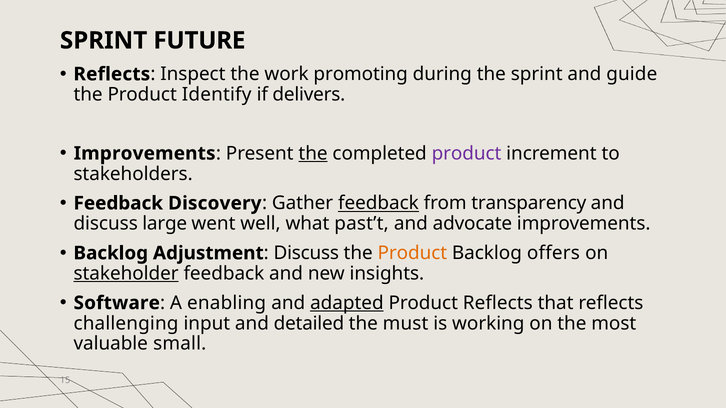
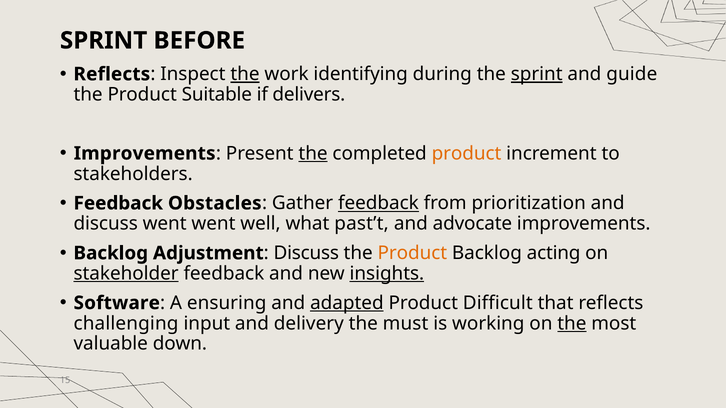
FUTURE: FUTURE -> BEFORE
the at (245, 74) underline: none -> present
promoting: promoting -> identifying
sprint at (537, 74) underline: none -> present
Identify: Identify -> Suitable
product at (467, 154) colour: purple -> orange
Discovery: Discovery -> Obstacles
transparency: transparency -> prioritization
discuss large: large -> went
offers: offers -> acting
insights underline: none -> present
enabling: enabling -> ensuring
Product Reflects: Reflects -> Difficult
detailed: detailed -> delivery
the at (572, 324) underline: none -> present
small: small -> down
